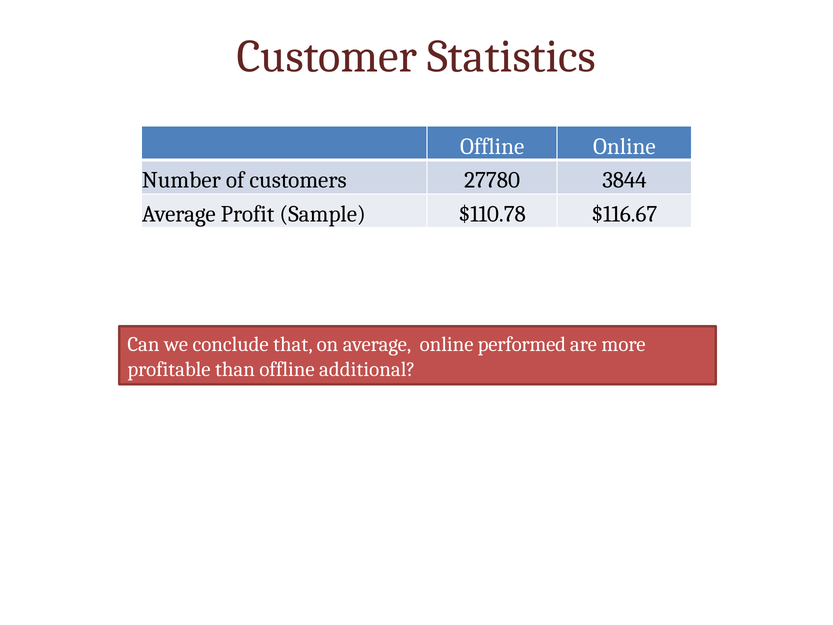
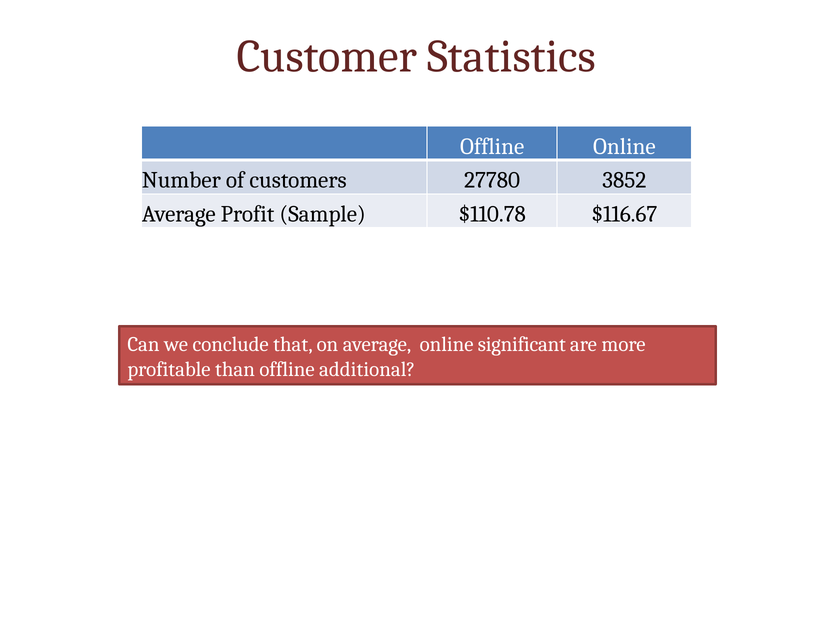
3844: 3844 -> 3852
performed: performed -> significant
